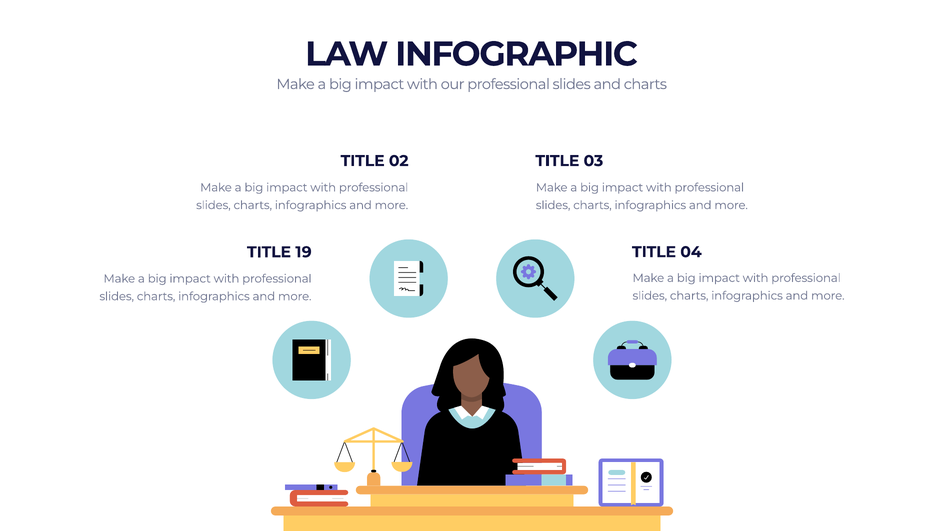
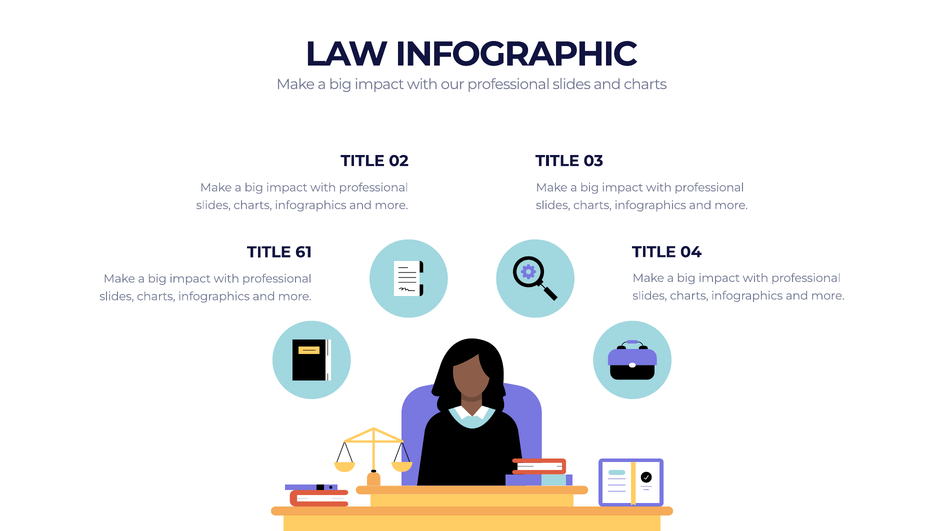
19: 19 -> 61
